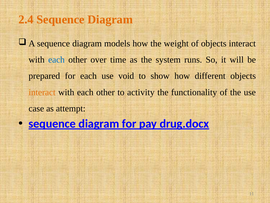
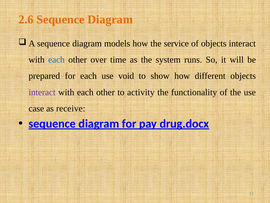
2.4: 2.4 -> 2.6
weight: weight -> service
interact at (42, 92) colour: orange -> purple
attempt: attempt -> receive
